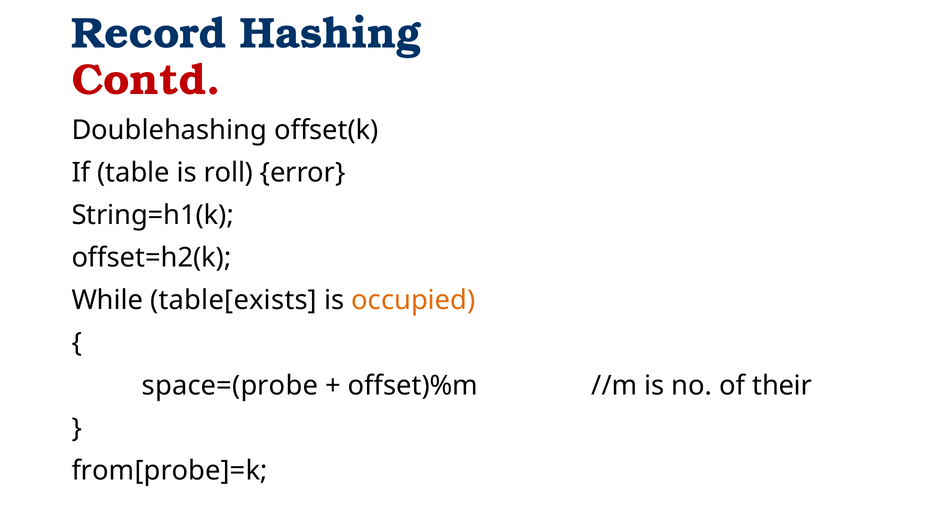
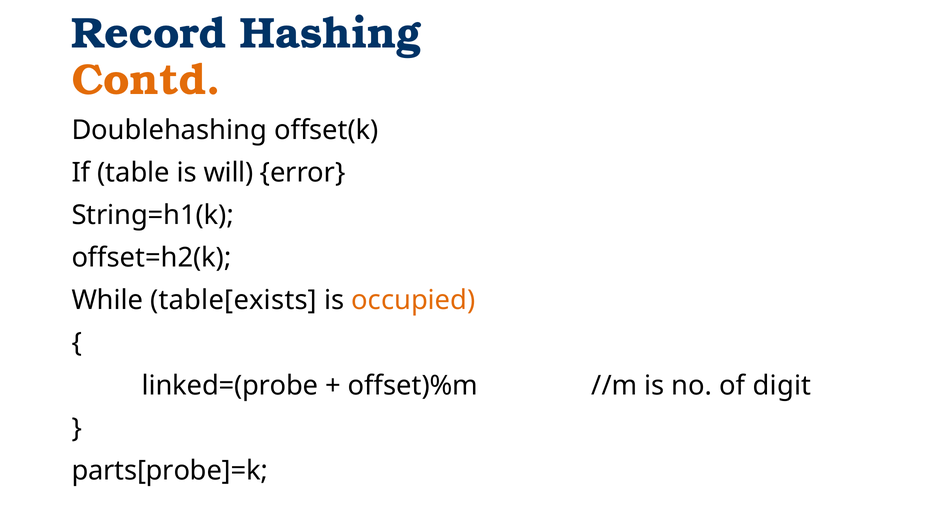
Contd colour: red -> orange
roll: roll -> will
space=(probe: space=(probe -> linked=(probe
their: their -> digit
from[probe]=k: from[probe]=k -> parts[probe]=k
